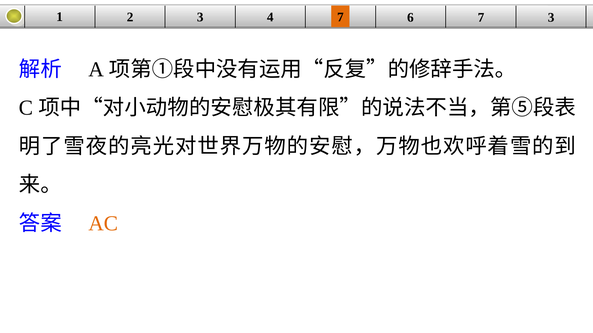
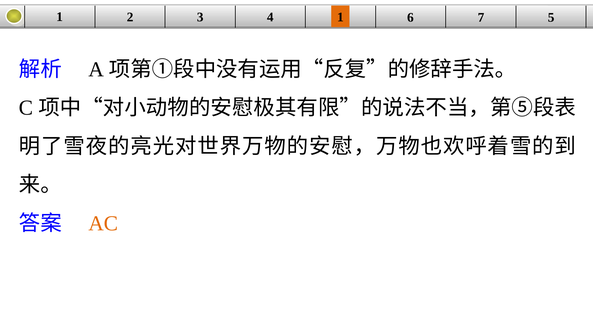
4 7: 7 -> 1
7 3: 3 -> 5
